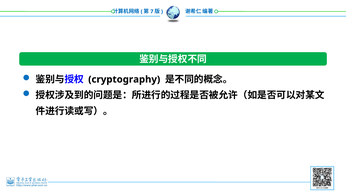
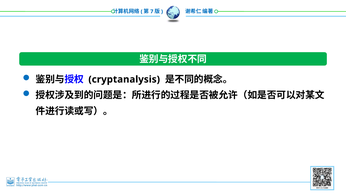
cryptography: cryptography -> cryptanalysis
